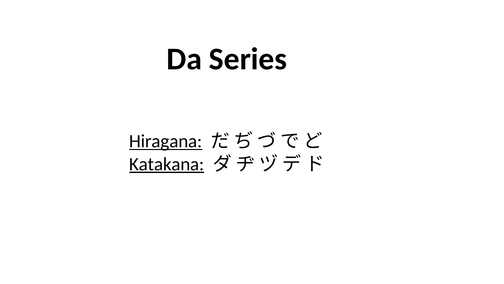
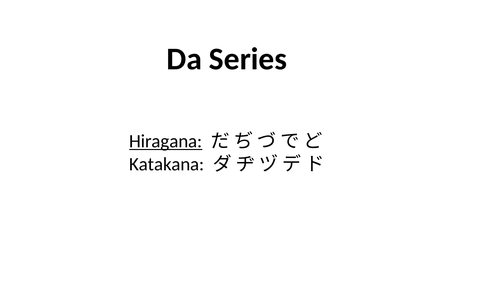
Katakana underline: present -> none
